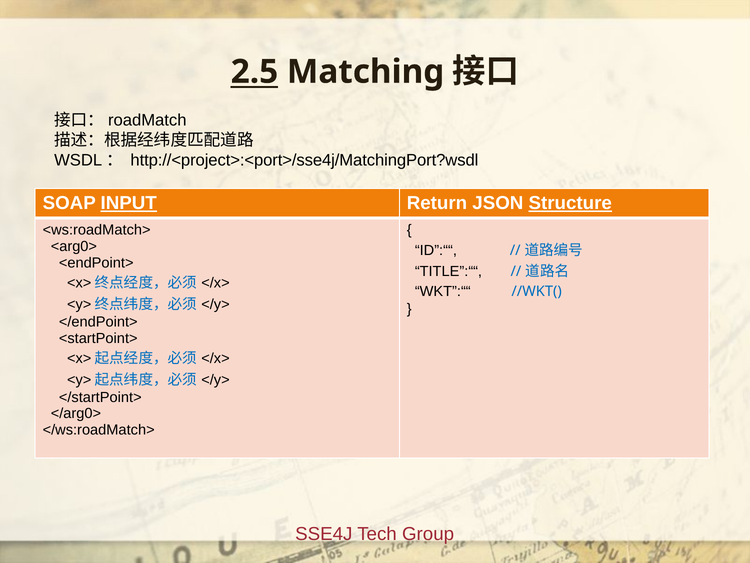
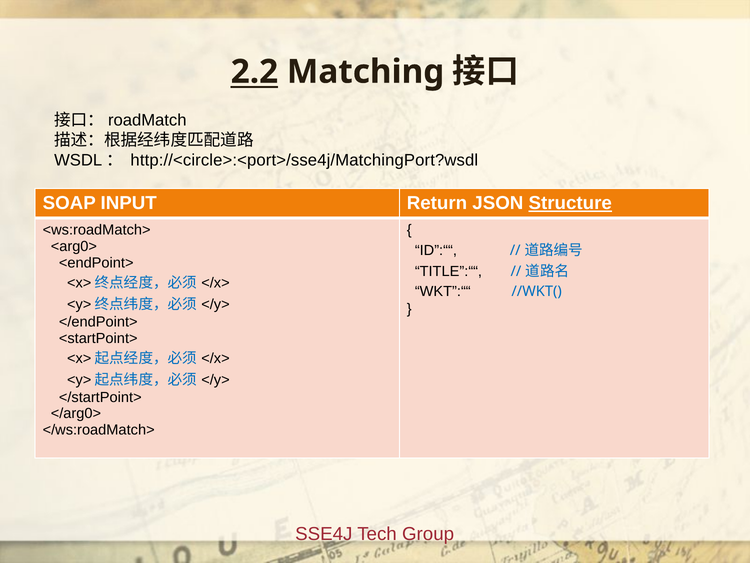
2.5: 2.5 -> 2.2
http://<project>:<port>/sse4j/MatchingPort?wsdl: http://<project>:<port>/sse4j/MatchingPort?wsdl -> http://<circle>:<port>/sse4j/MatchingPort?wsdl
INPUT underline: present -> none
